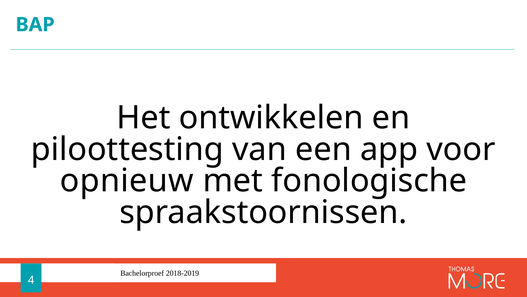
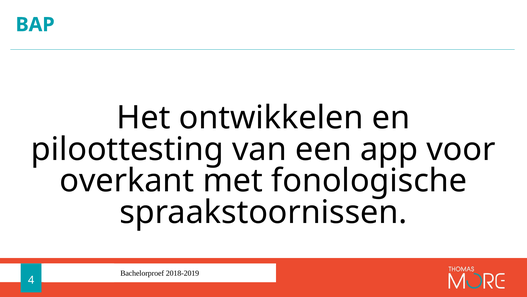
opnieuw: opnieuw -> overkant
